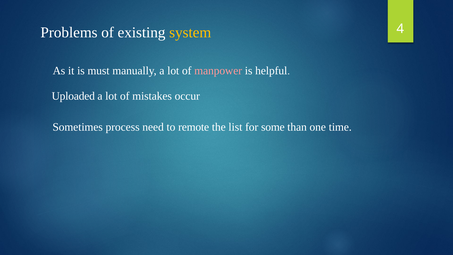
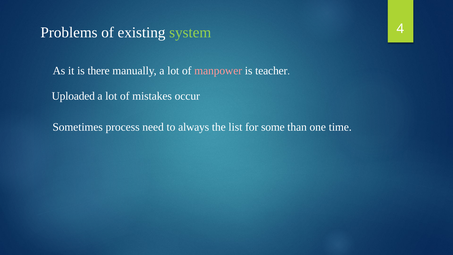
system colour: yellow -> light green
must: must -> there
helpful: helpful -> teacher
remote: remote -> always
